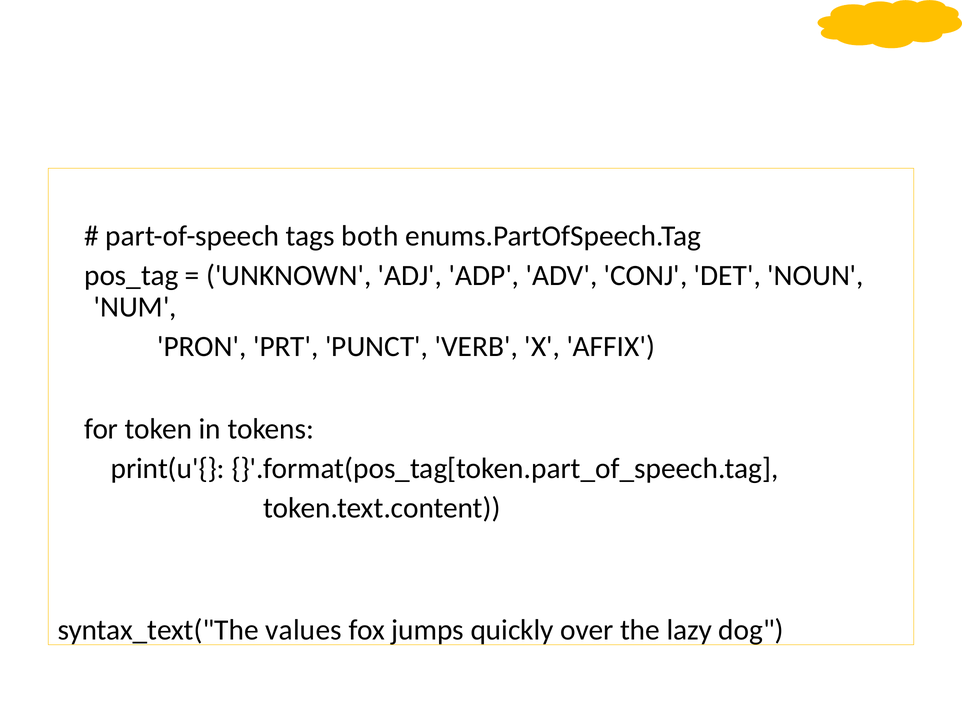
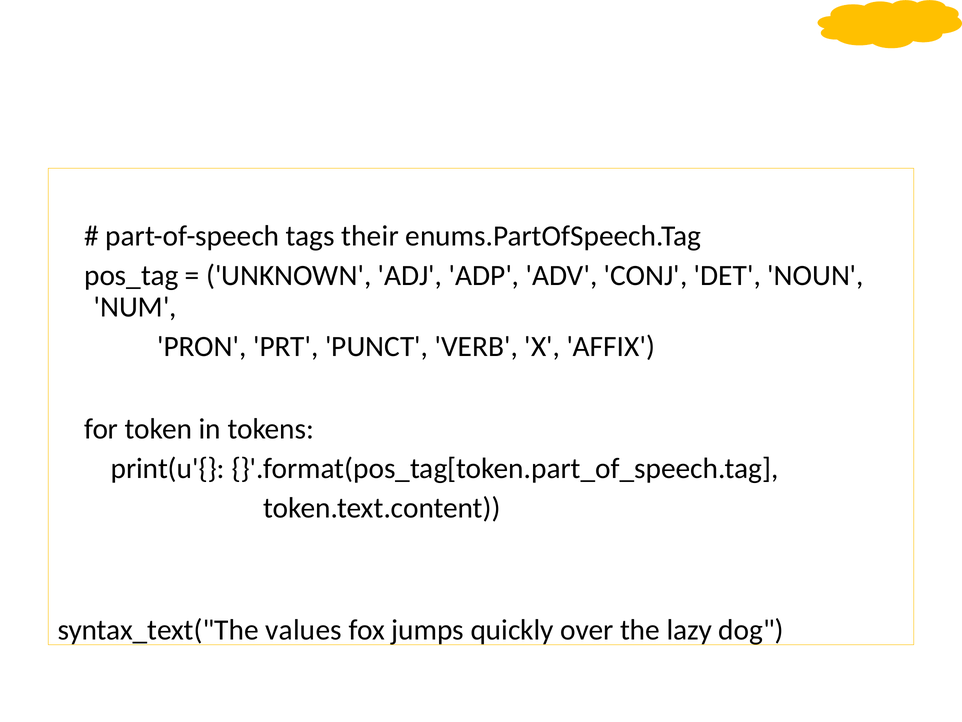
both: both -> their
